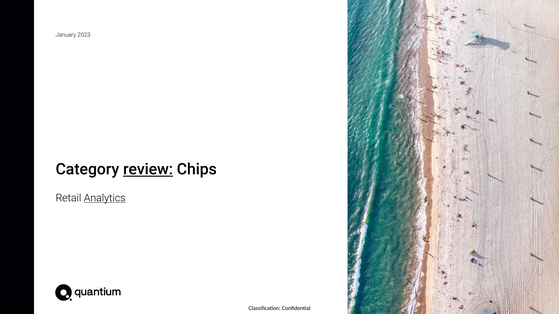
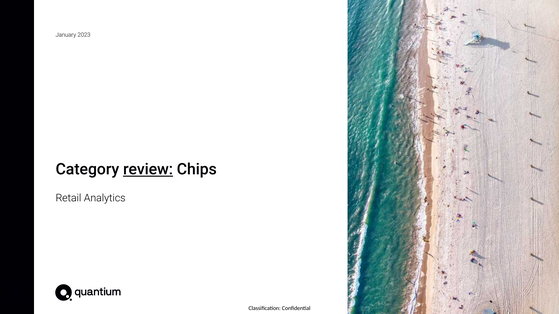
Analytics underline: present -> none
